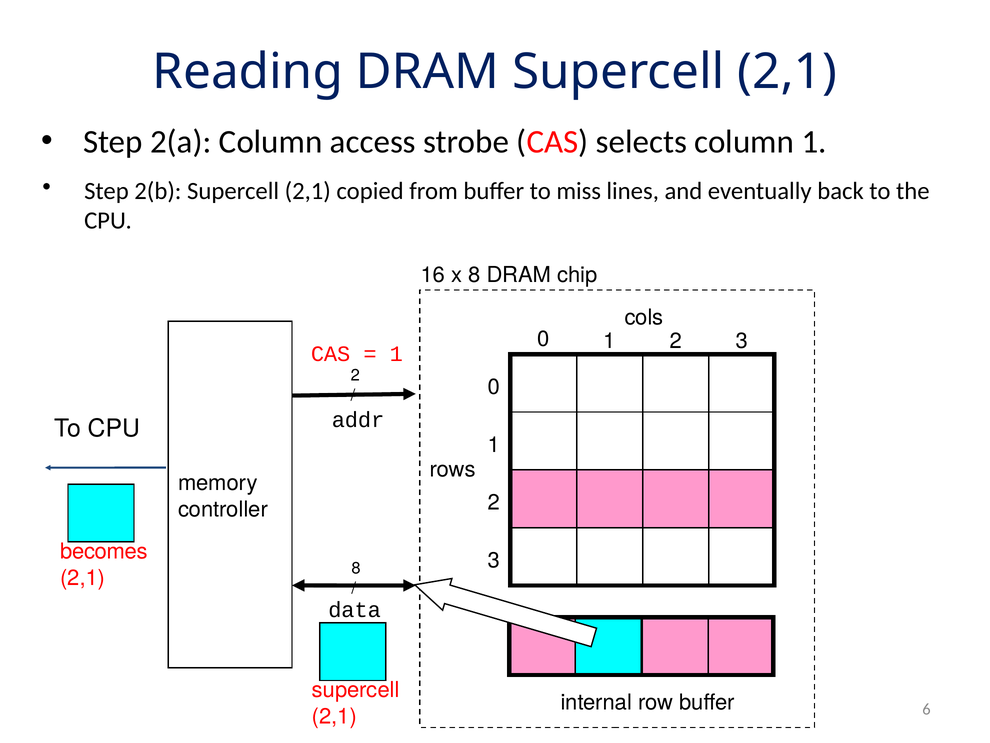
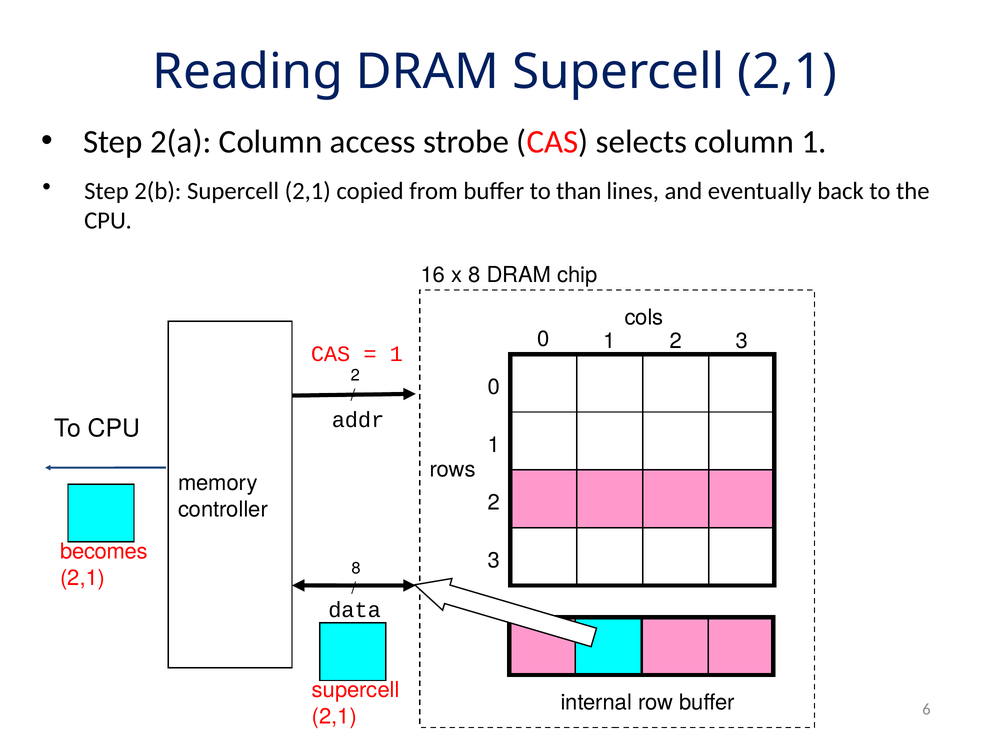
miss: miss -> than
